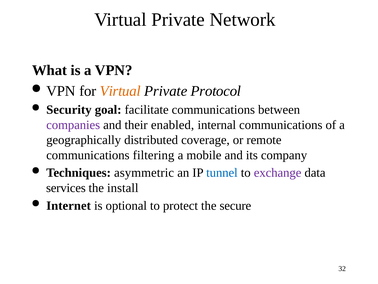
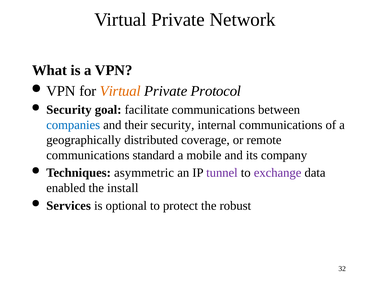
companies colour: purple -> blue
their enabled: enabled -> security
filtering: filtering -> standard
tunnel colour: blue -> purple
services: services -> enabled
Internet: Internet -> Services
secure: secure -> robust
